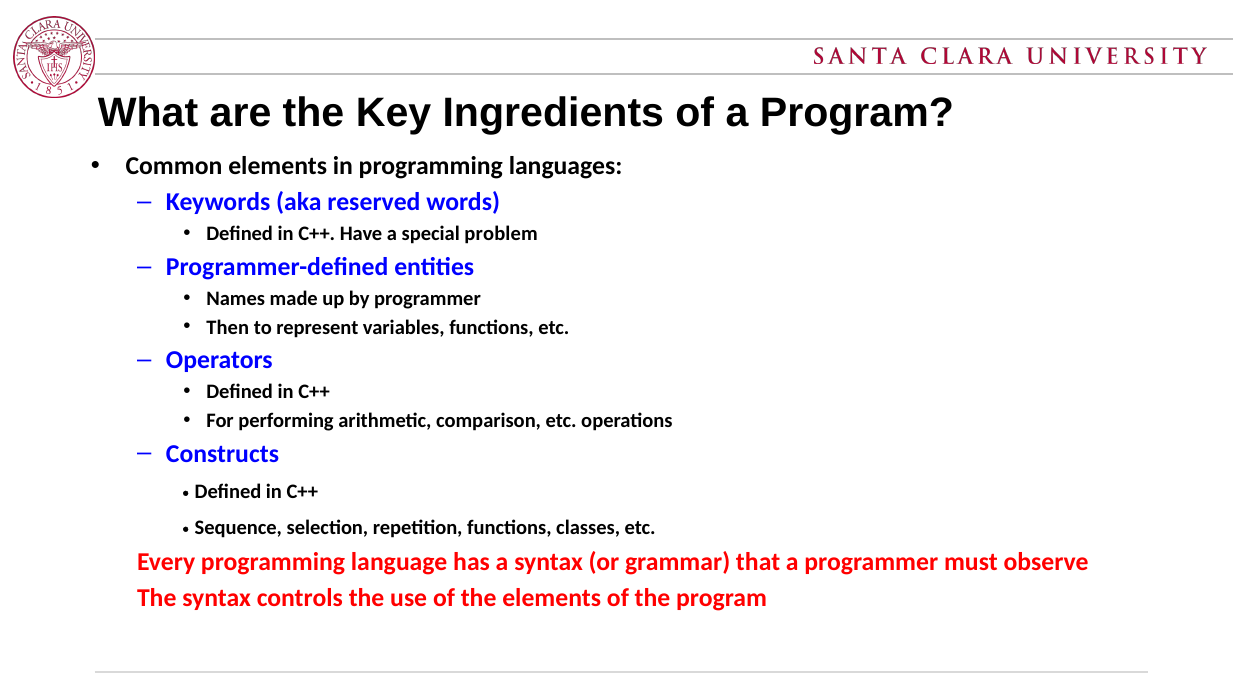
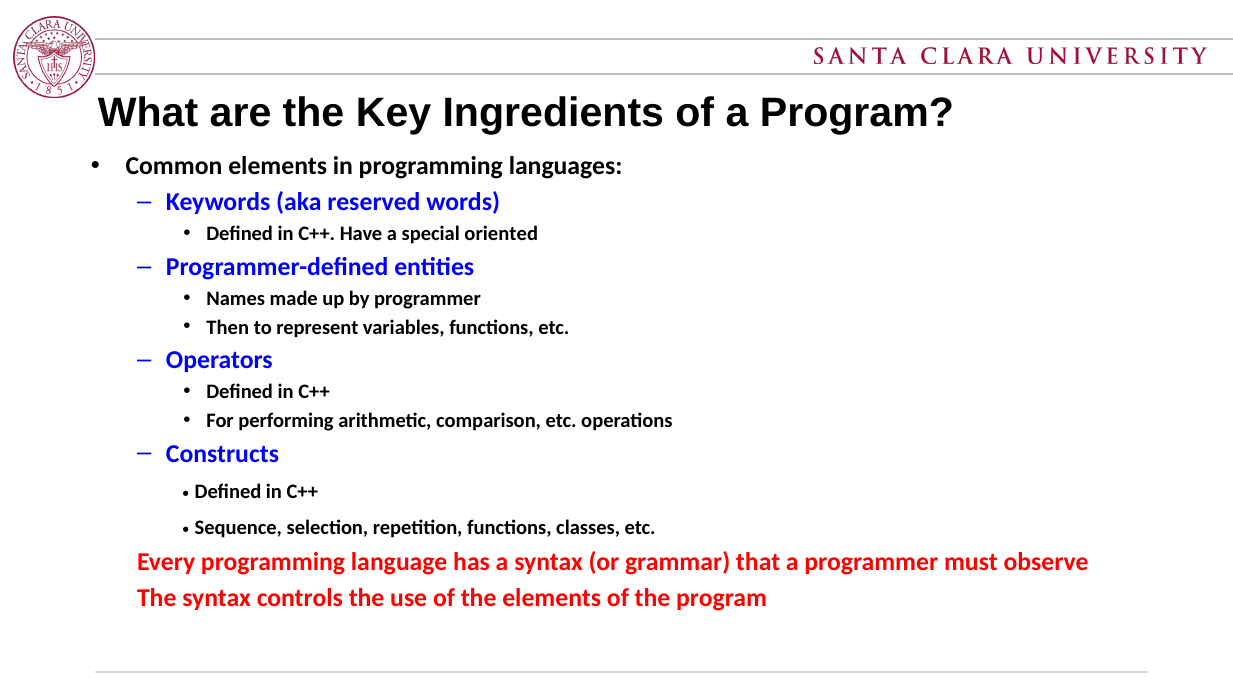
problem: problem -> oriented
